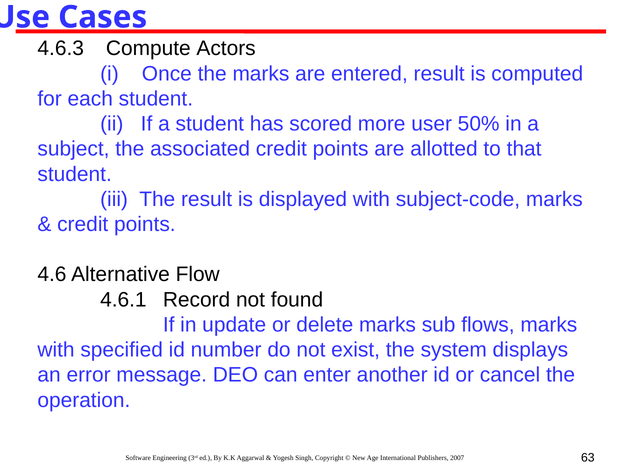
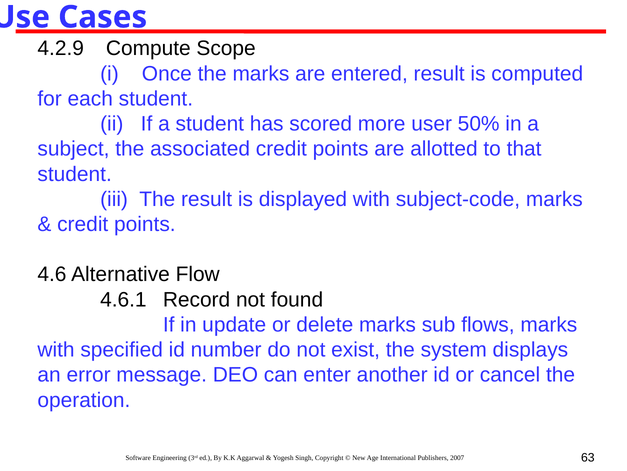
4.6.3: 4.6.3 -> 4.2.9
Actors: Actors -> Scope
